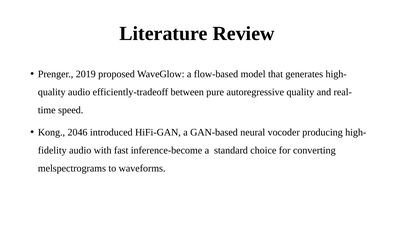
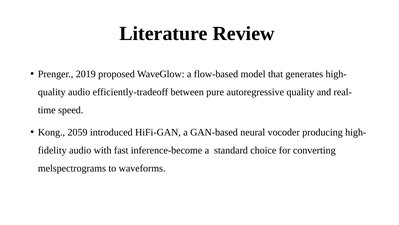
2046: 2046 -> 2059
